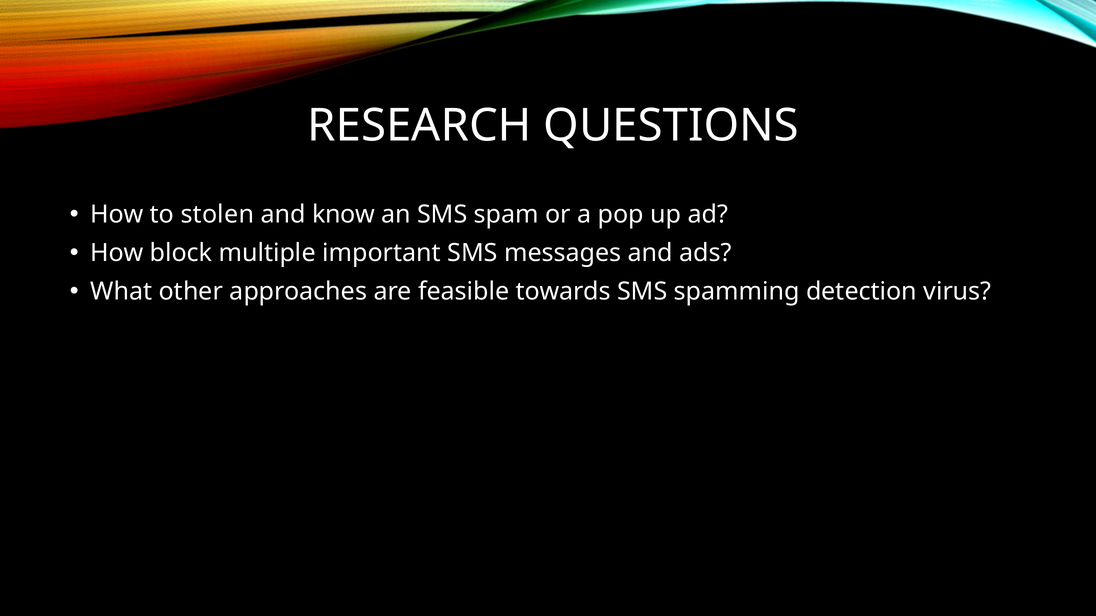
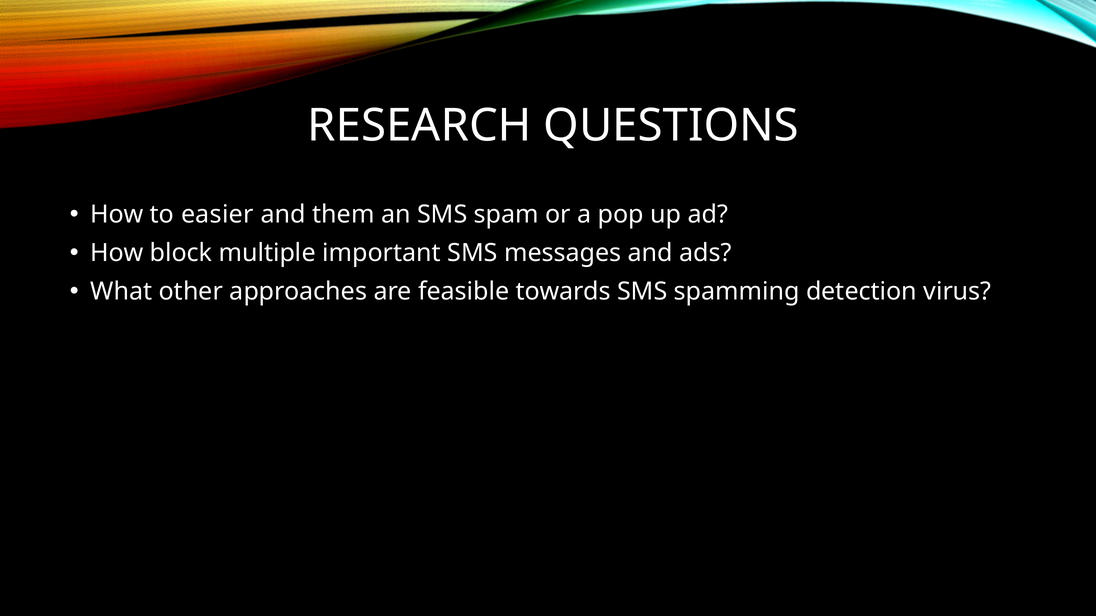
stolen: stolen -> easier
know: know -> them
